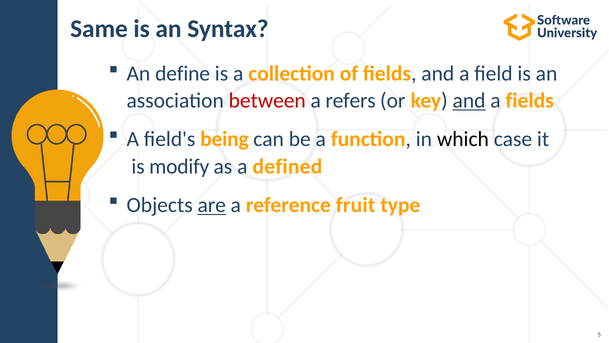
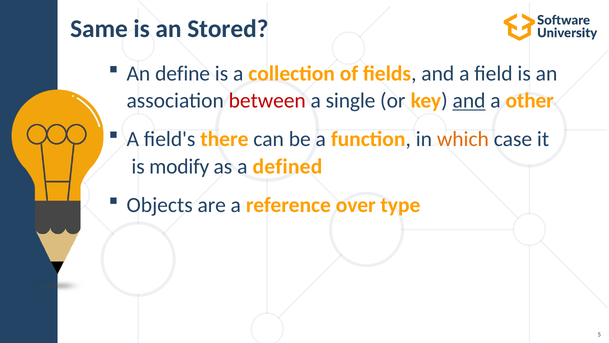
Syntax: Syntax -> Stored
refers: refers -> single
a fields: fields -> other
being: being -> there
which colour: black -> orange
are underline: present -> none
fruit: fruit -> over
